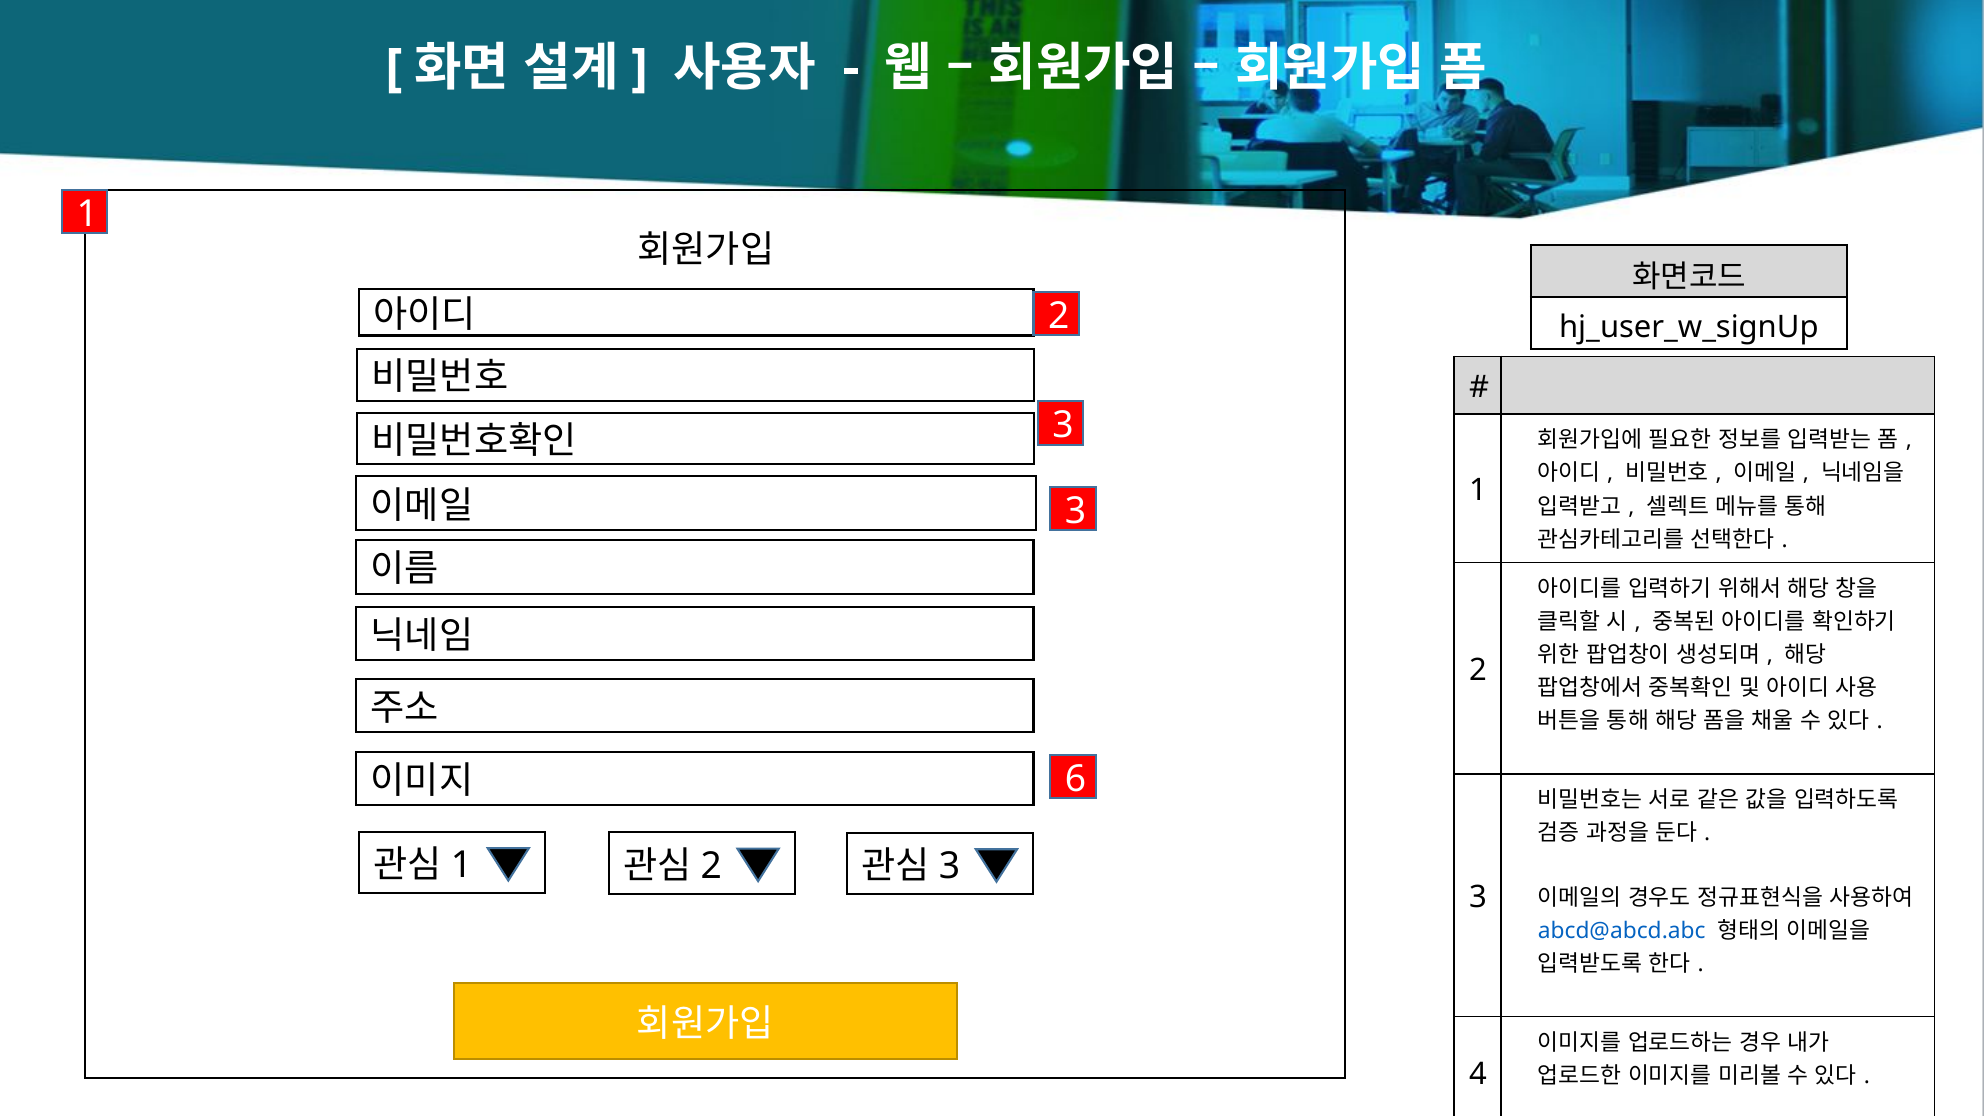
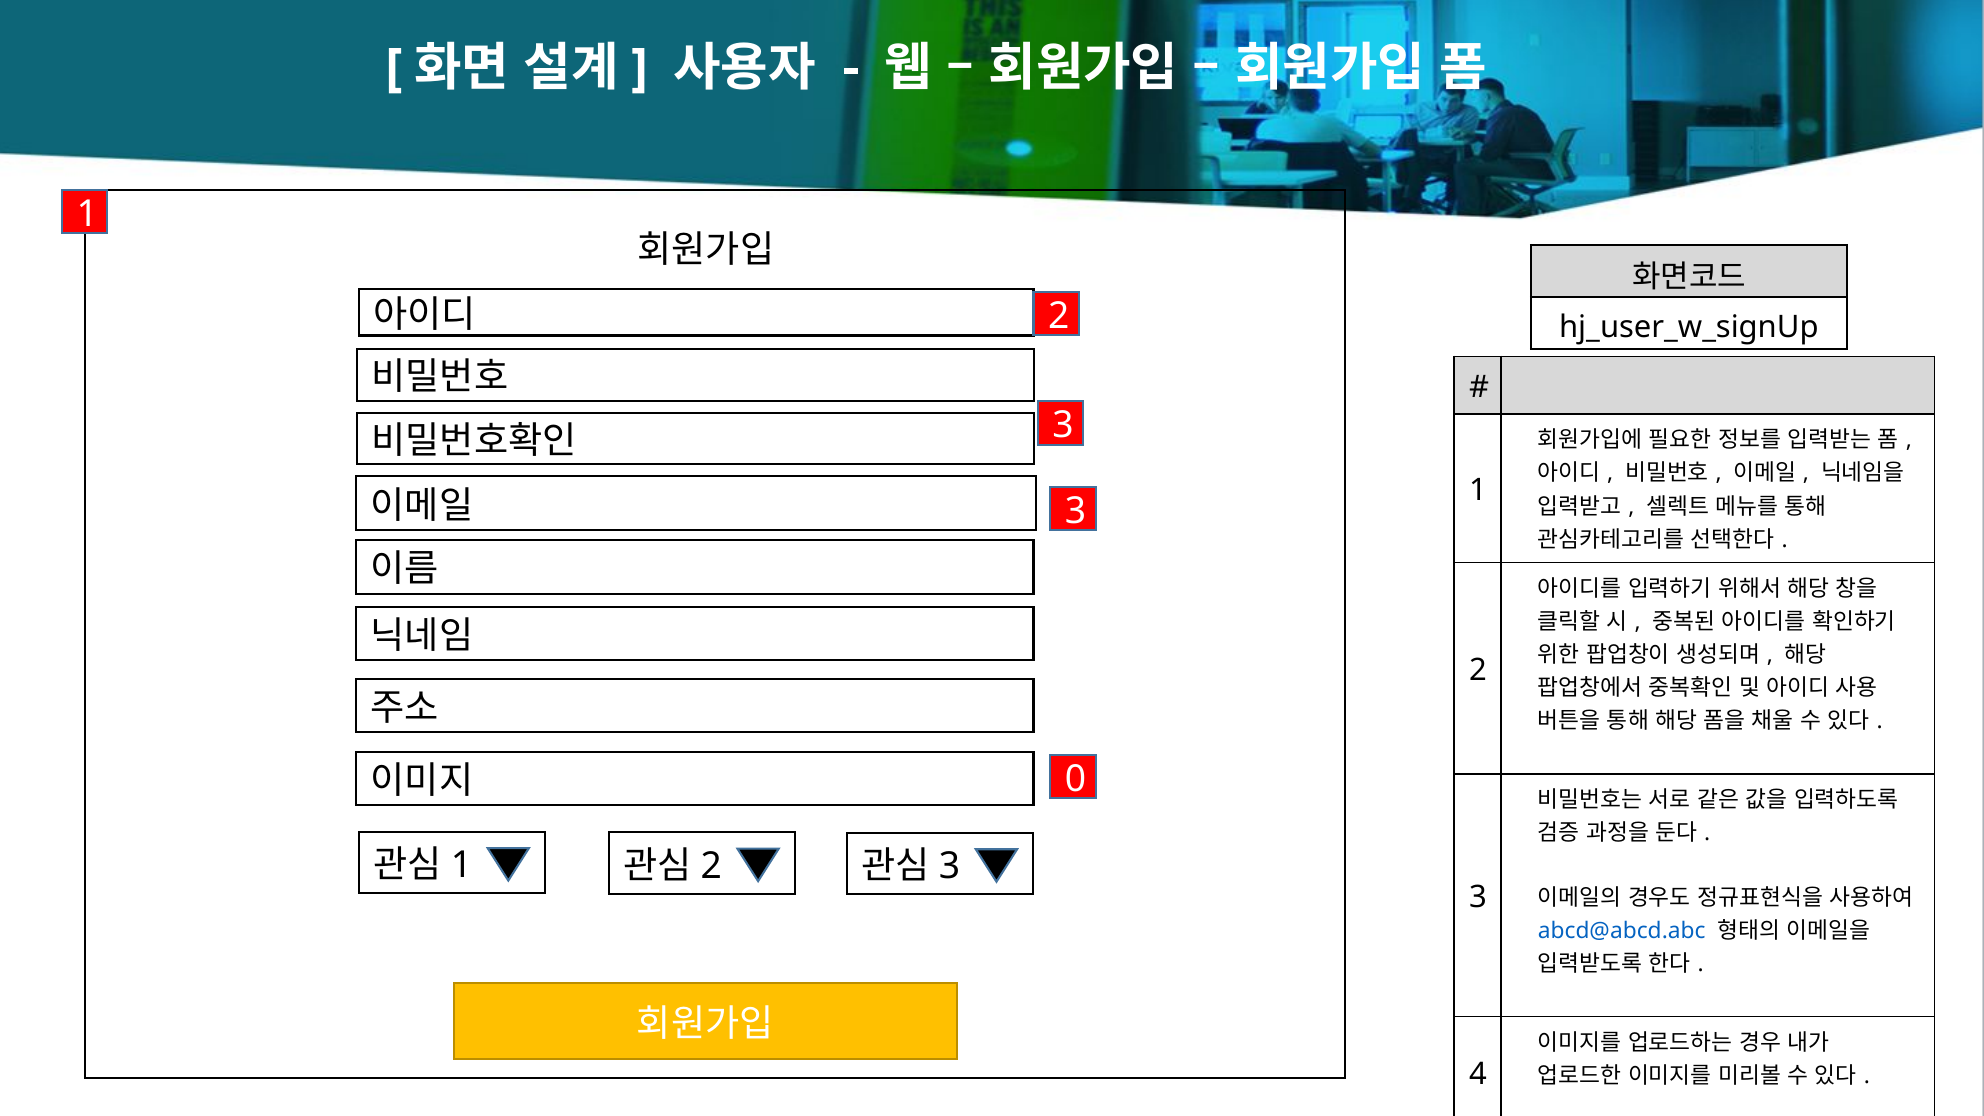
6: 6 -> 0
